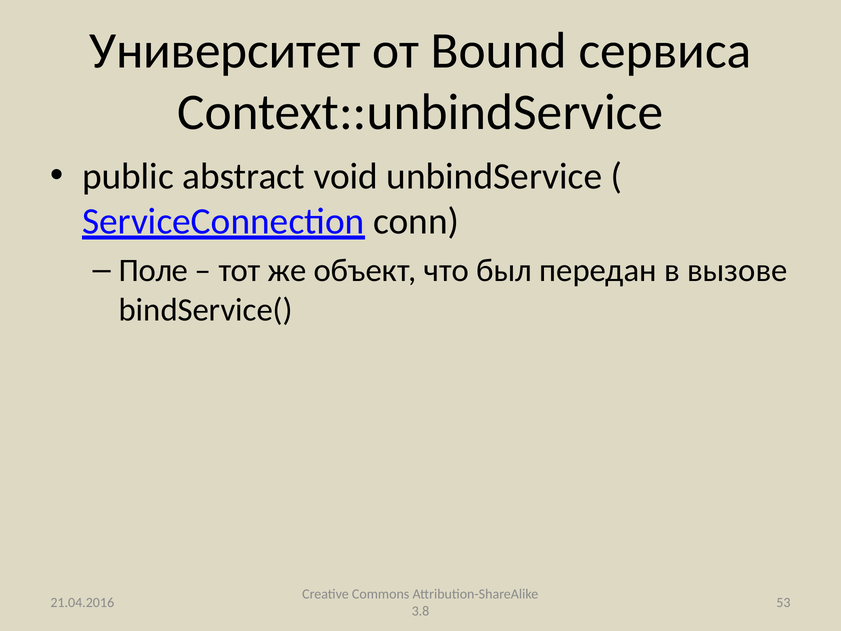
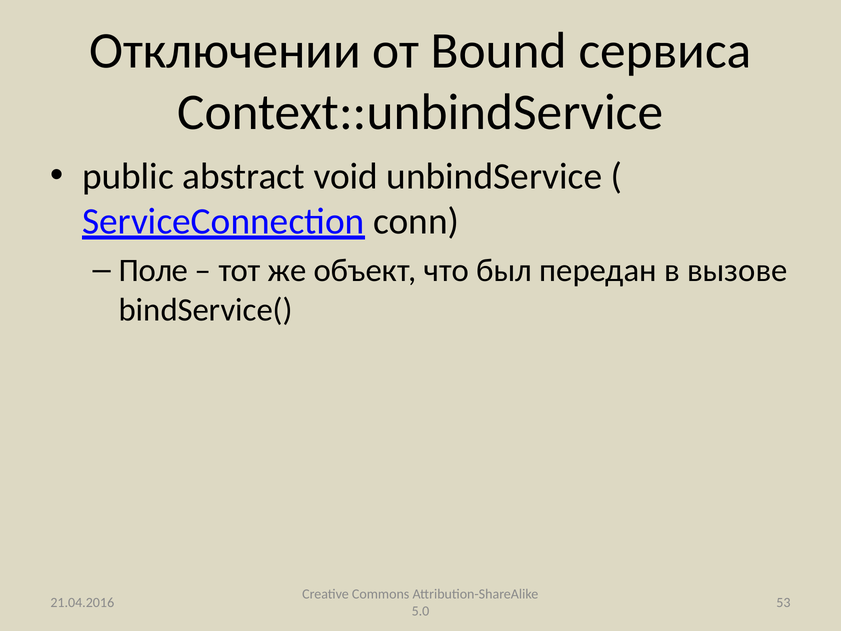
Университет: Университет -> Отключении
3.8: 3.8 -> 5.0
